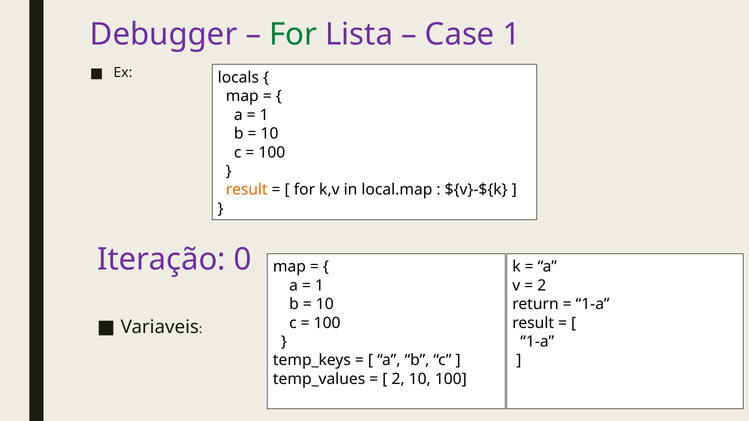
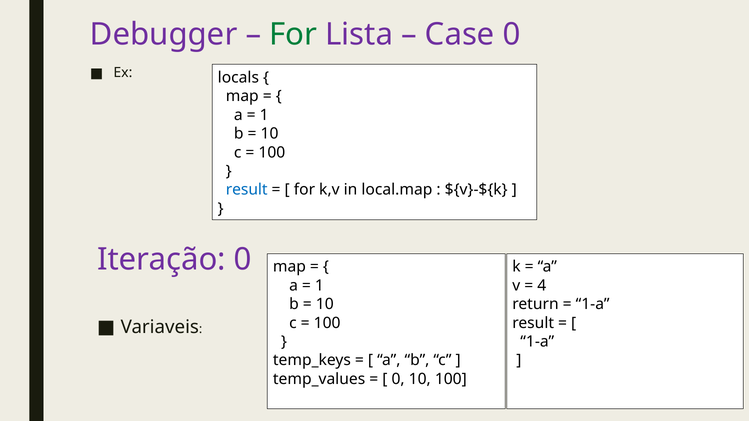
Case 1: 1 -> 0
result at (247, 190) colour: orange -> blue
2 at (542, 286): 2 -> 4
2 at (398, 379): 2 -> 0
